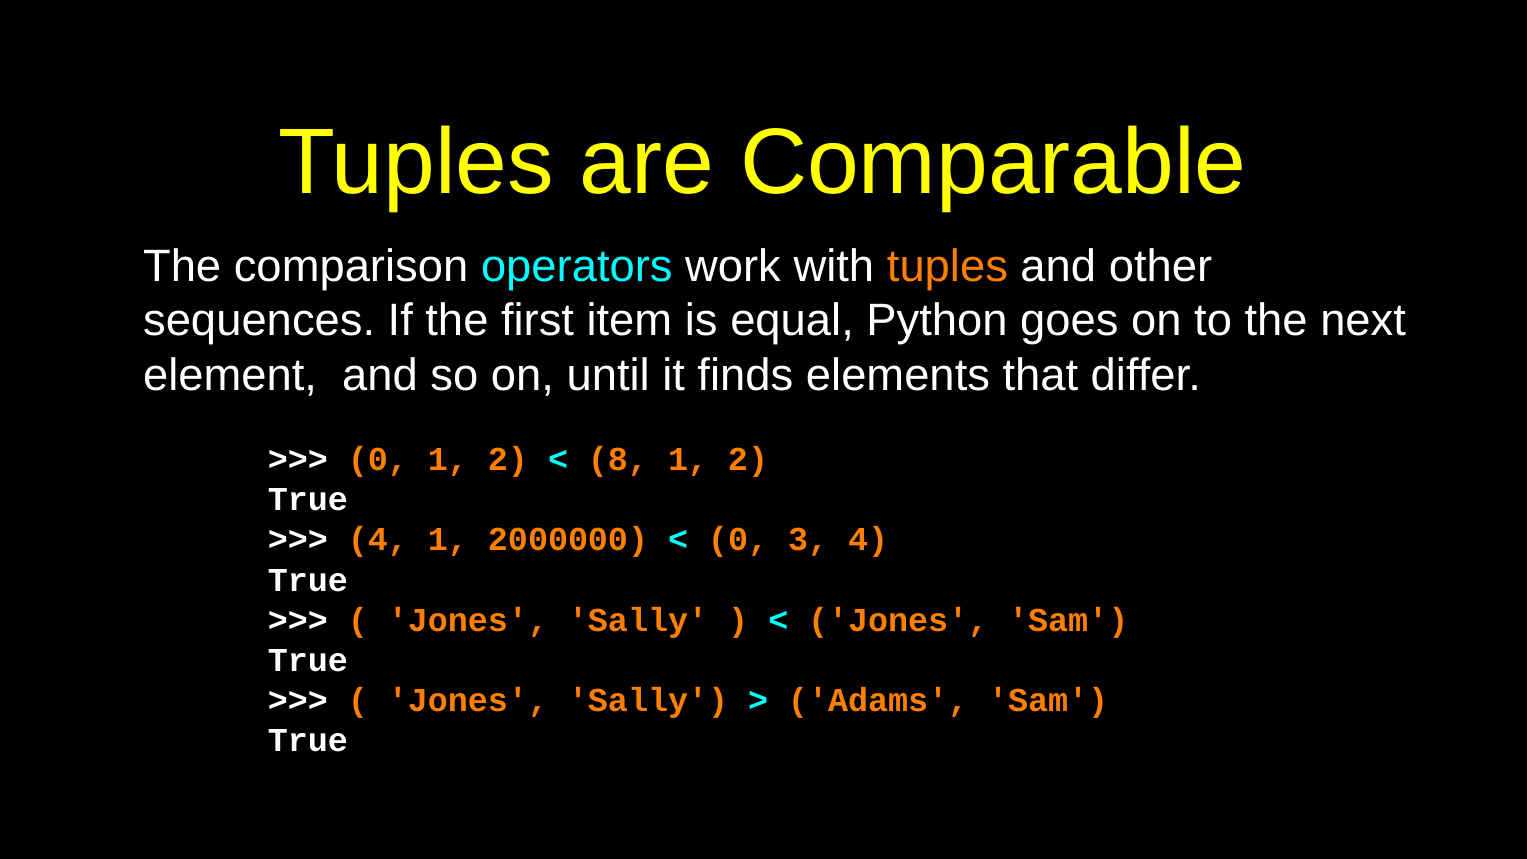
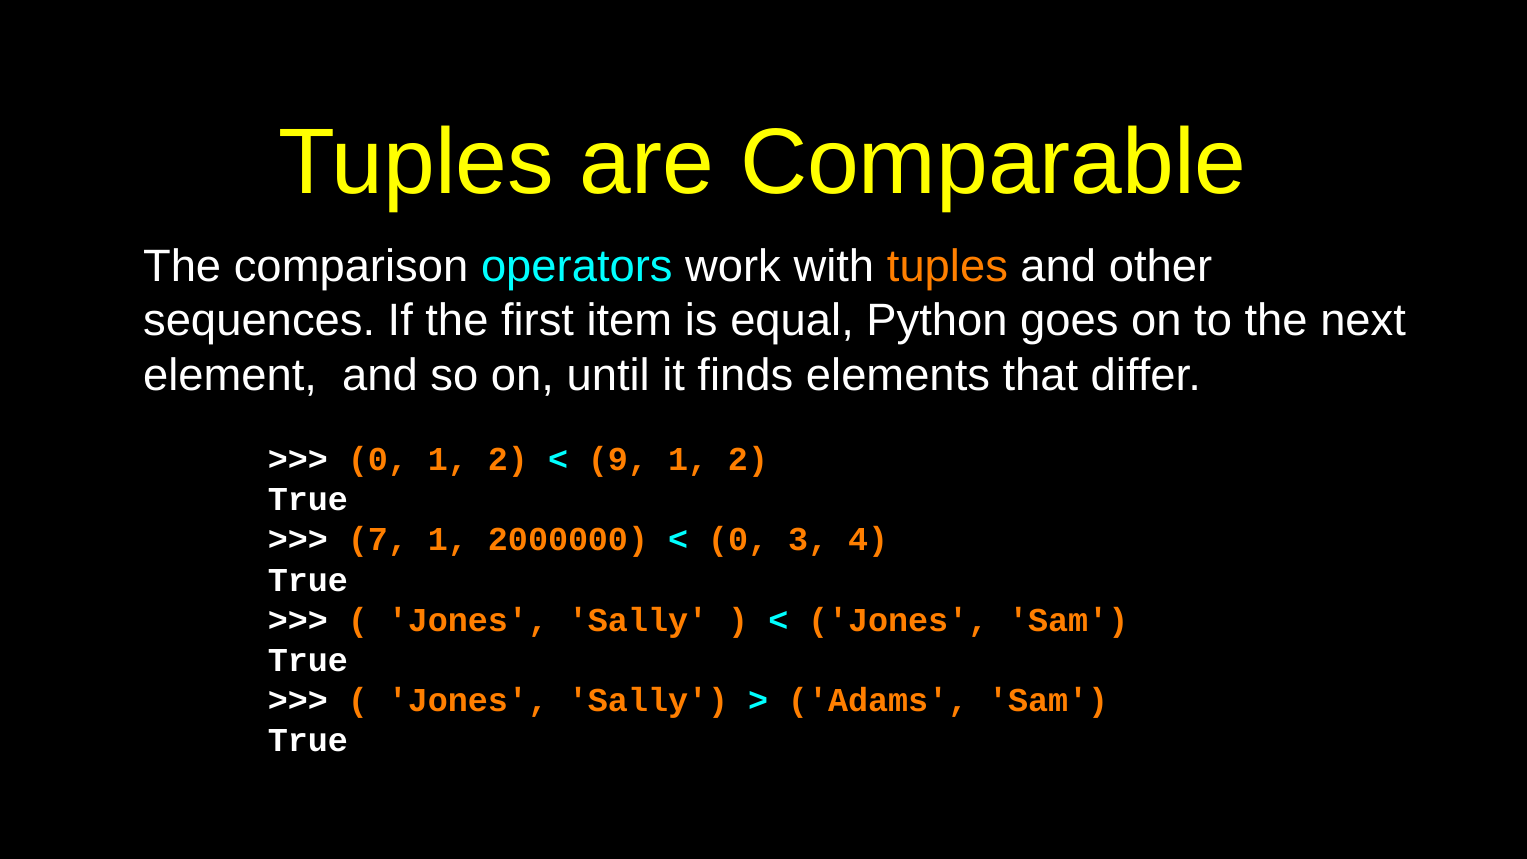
8: 8 -> 9
4 at (378, 540): 4 -> 7
